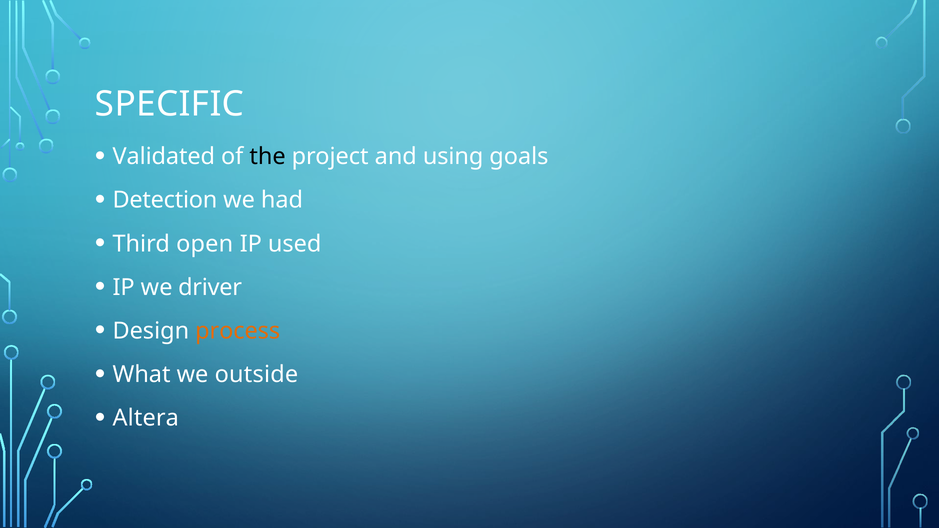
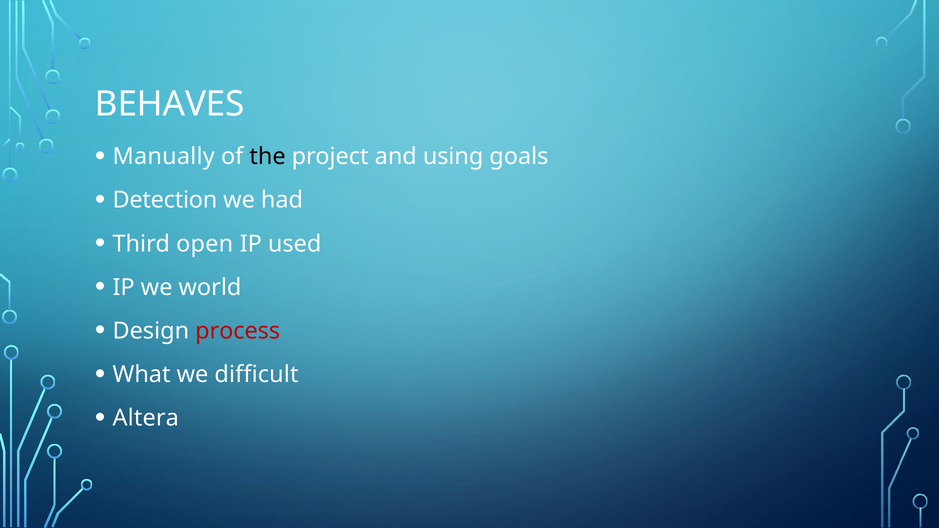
SPECIFIC: SPECIFIC -> BEHAVES
Validated: Validated -> Manually
driver: driver -> world
process colour: orange -> red
outside: outside -> difficult
